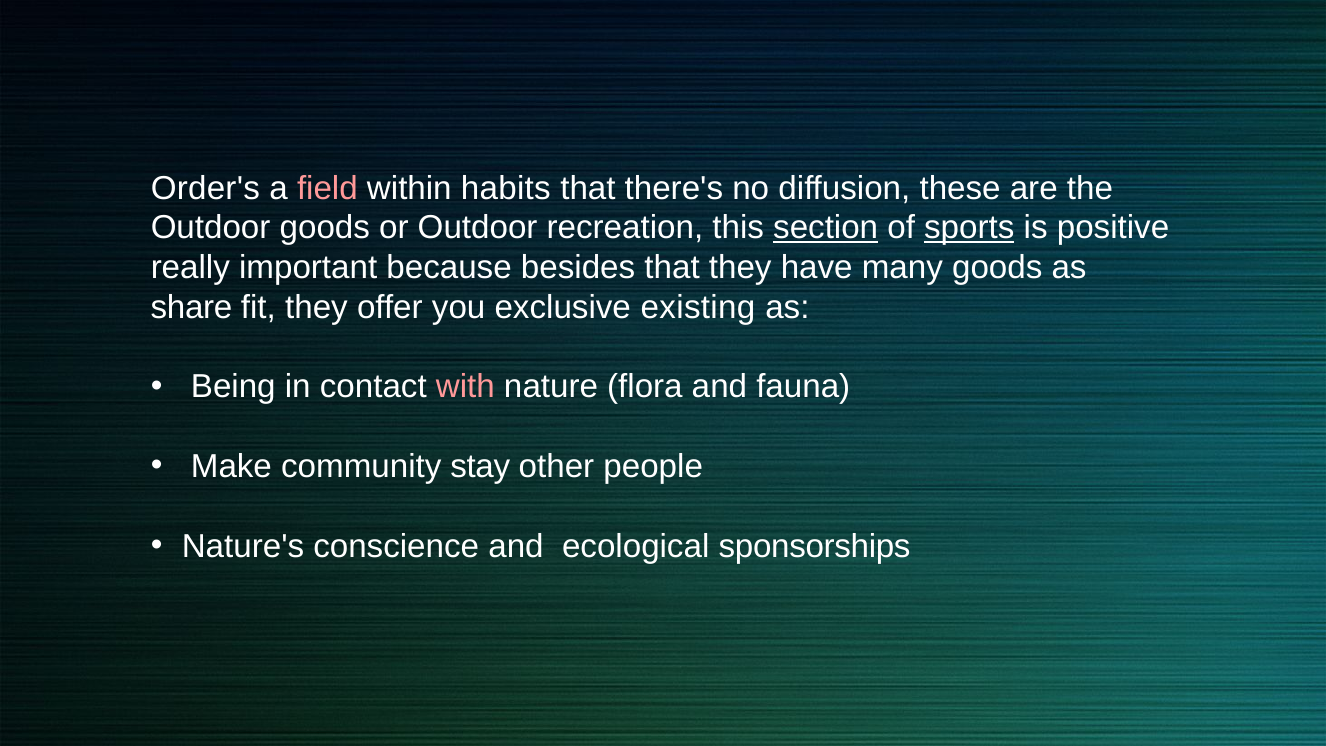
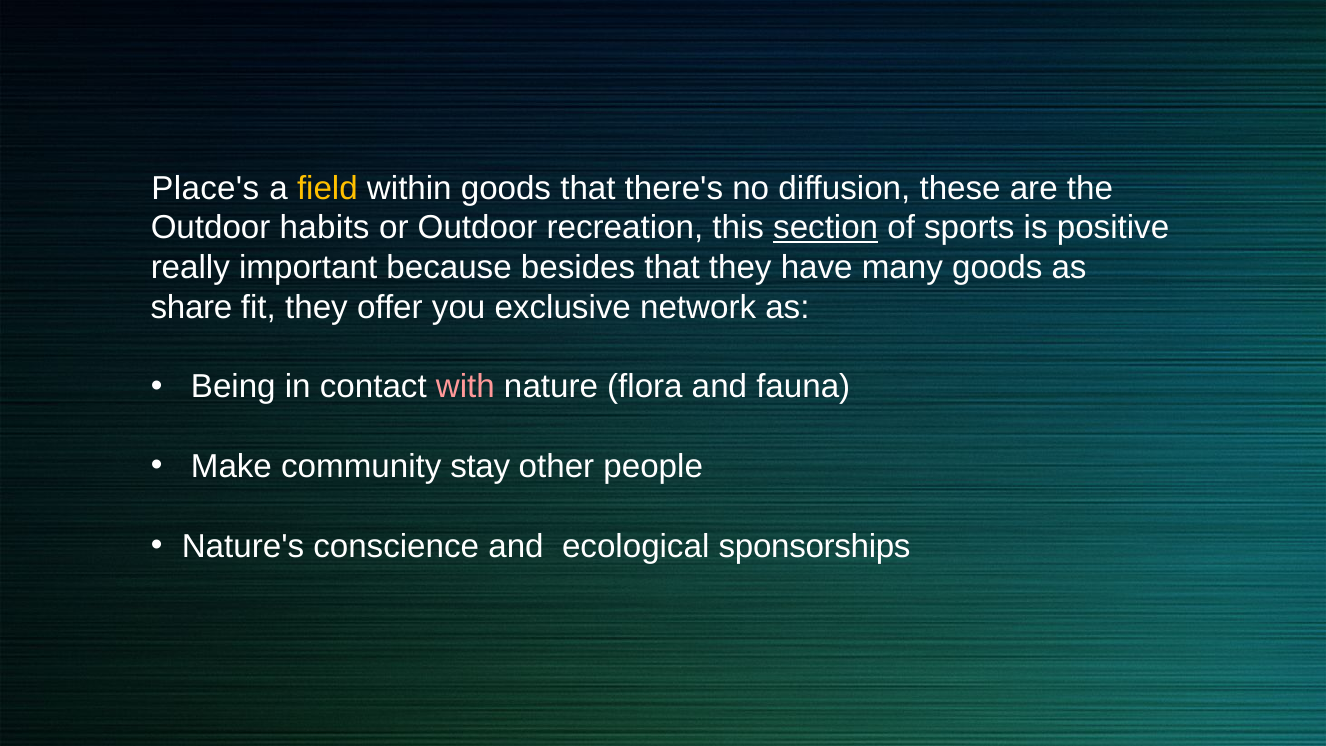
Order's: Order's -> Place's
field colour: pink -> yellow
within habits: habits -> goods
Outdoor goods: goods -> habits
sports underline: present -> none
existing: existing -> network
